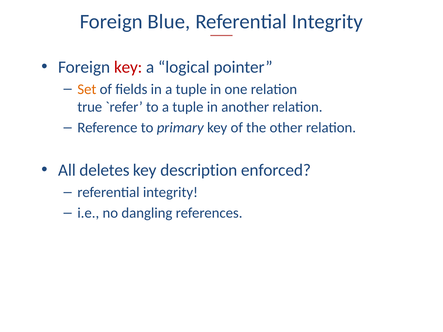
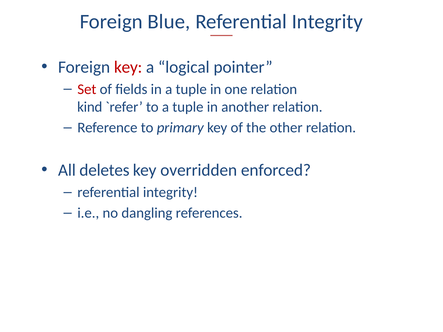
Set colour: orange -> red
true: true -> kind
description: description -> overridden
